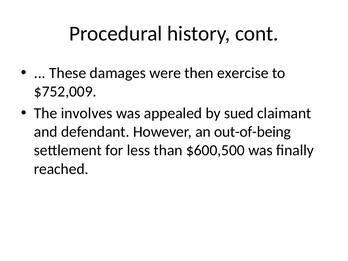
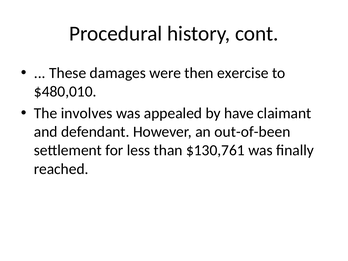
$752,009: $752,009 -> $480,010
sued: sued -> have
out-of-being: out-of-being -> out-of-been
$600,500: $600,500 -> $130,761
